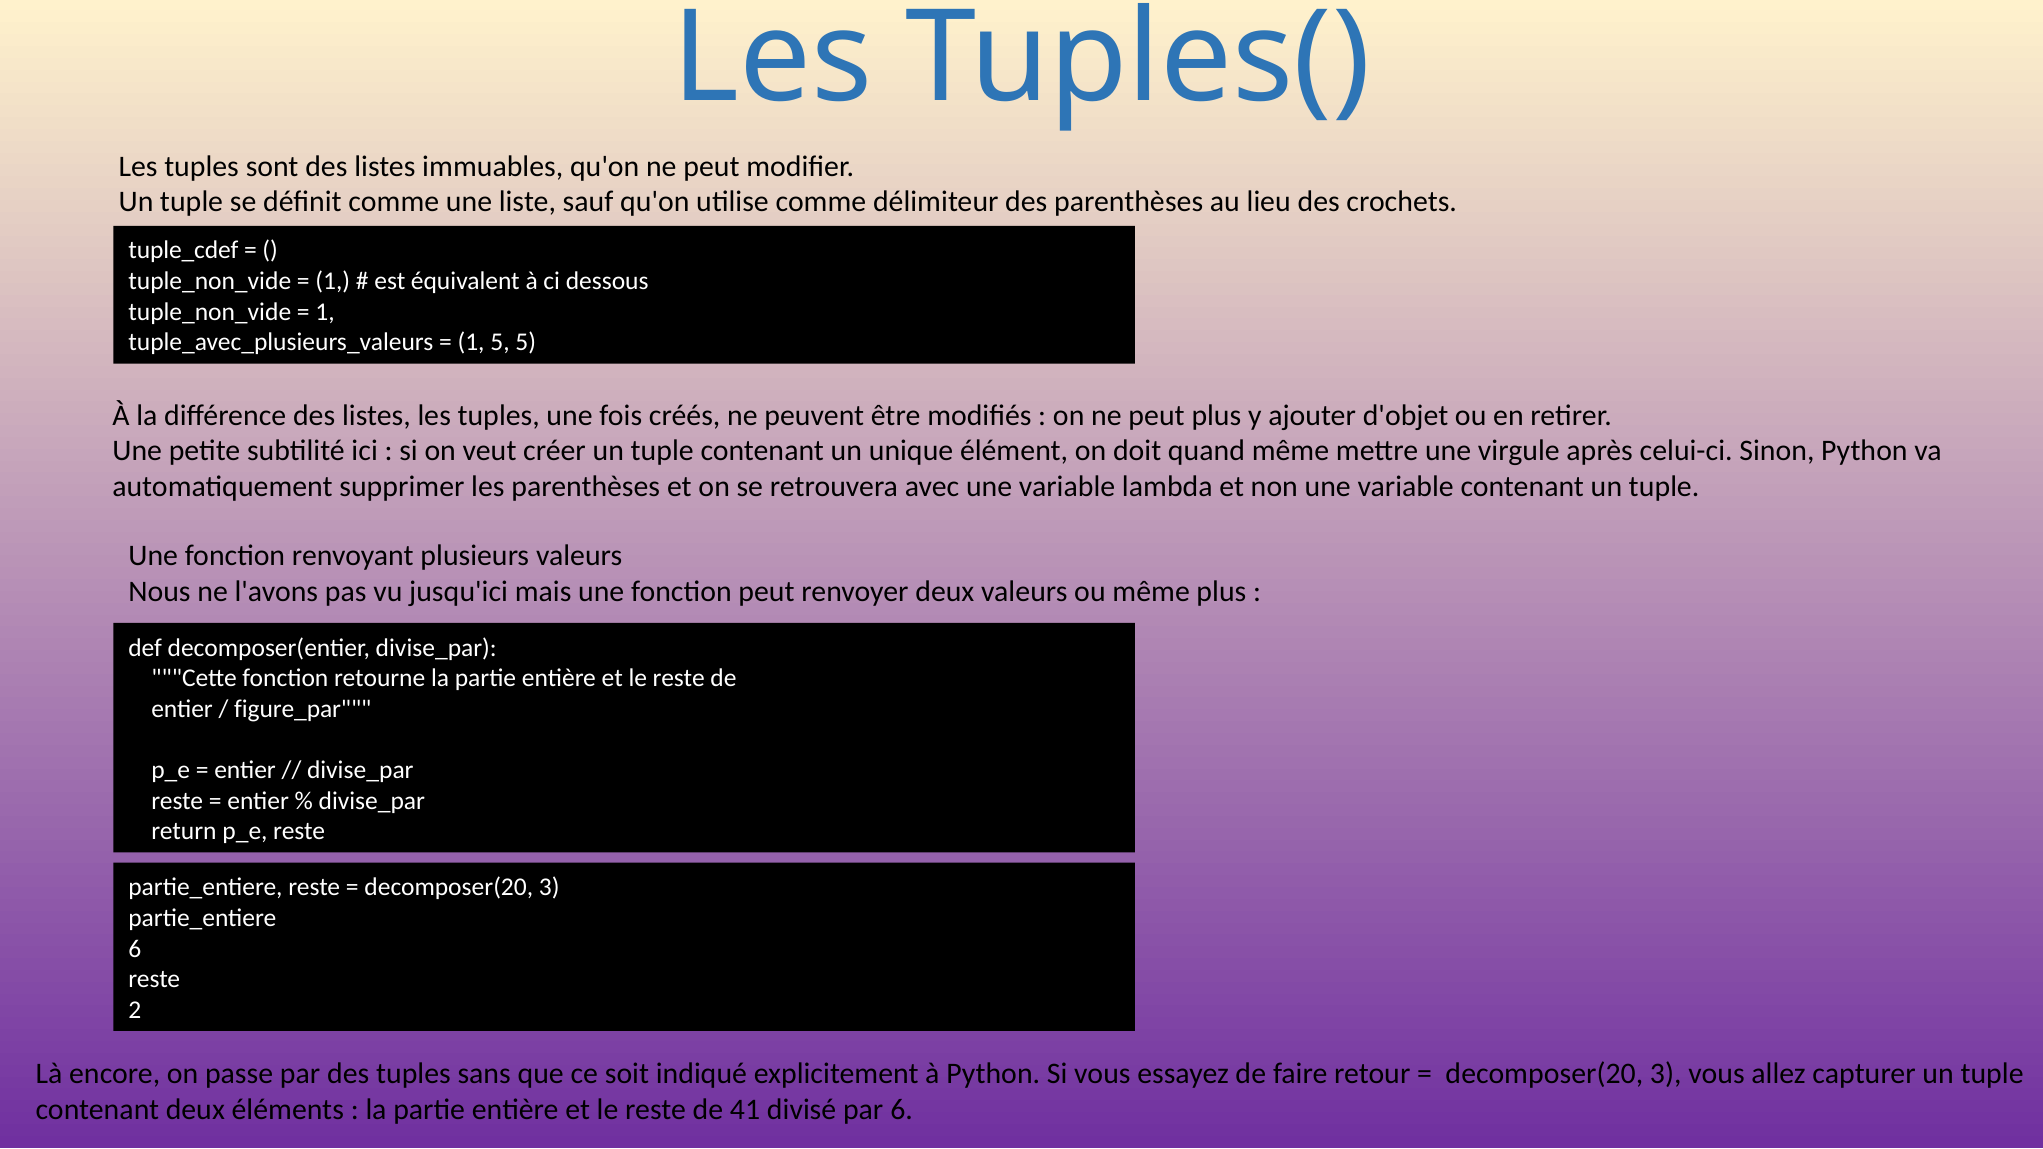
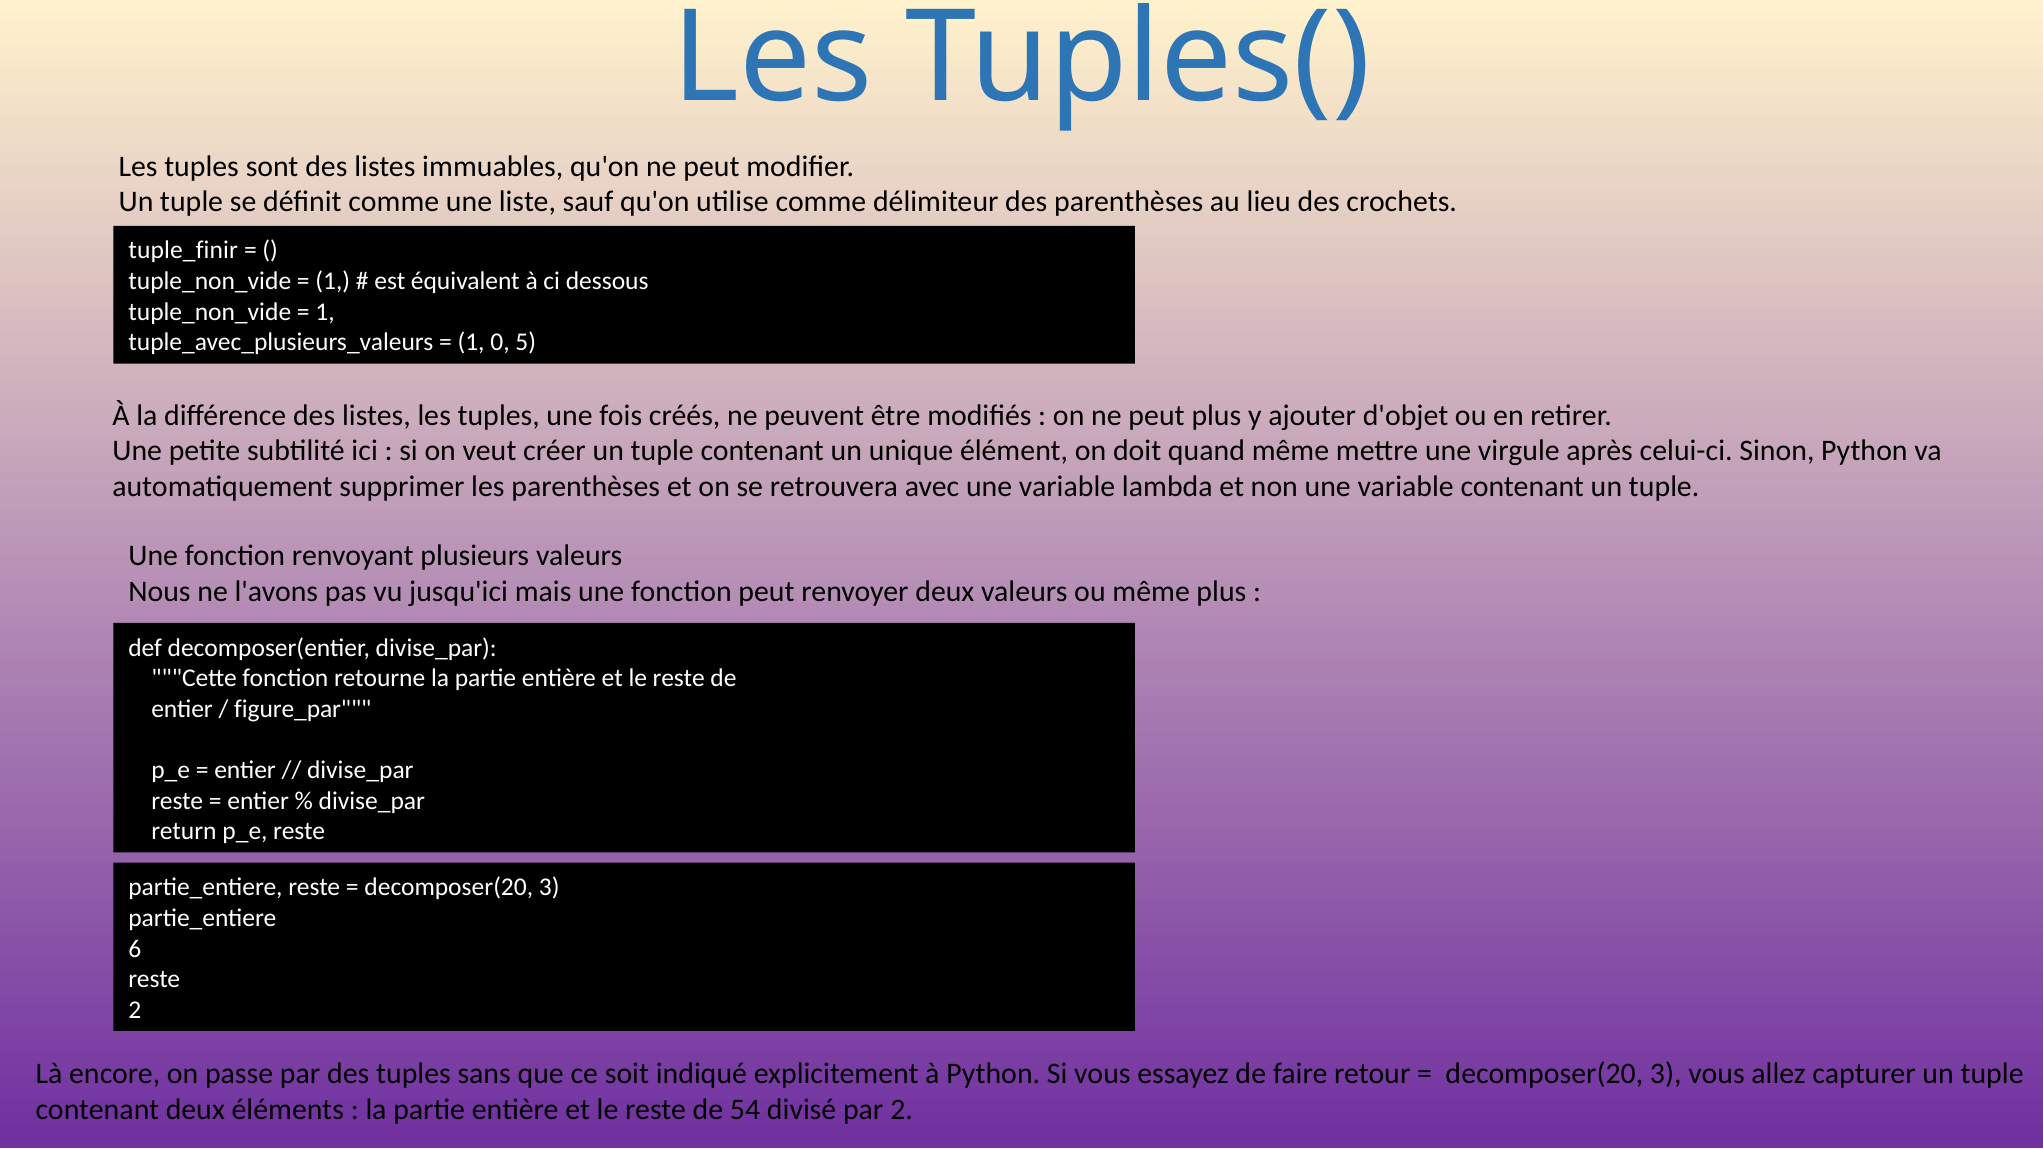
tuple_cdef: tuple_cdef -> tuple_finir
1 5: 5 -> 0
41: 41 -> 54
par 6: 6 -> 2
